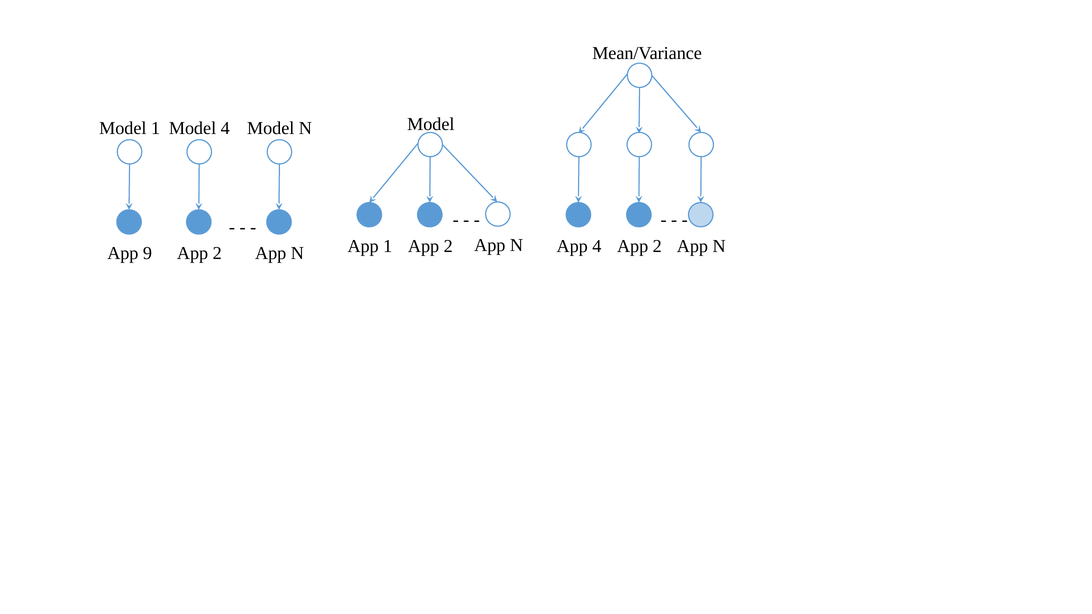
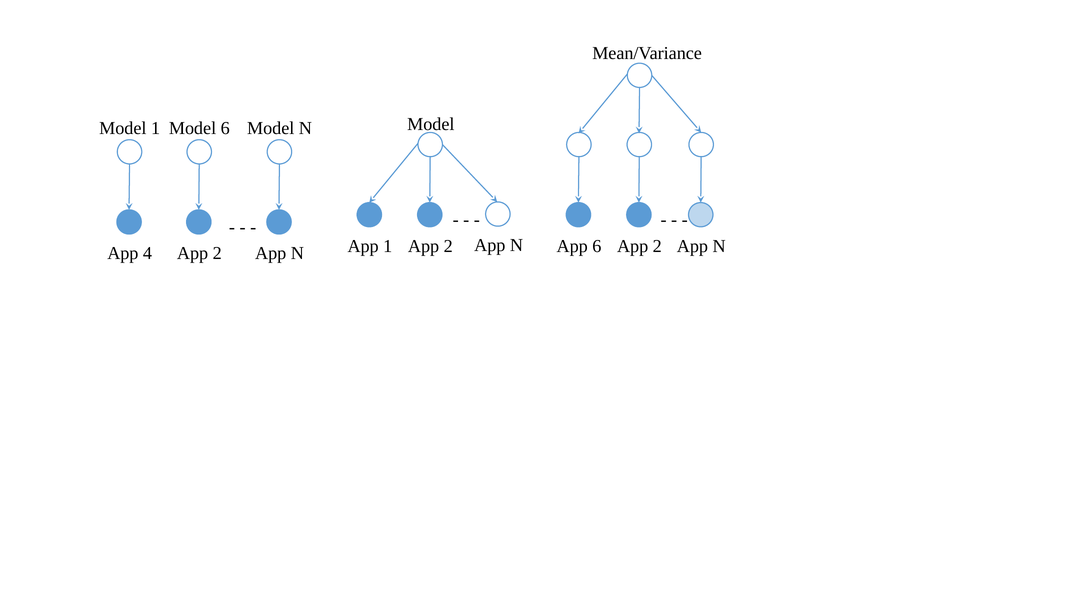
Model 4: 4 -> 6
App 4: 4 -> 6
9: 9 -> 4
